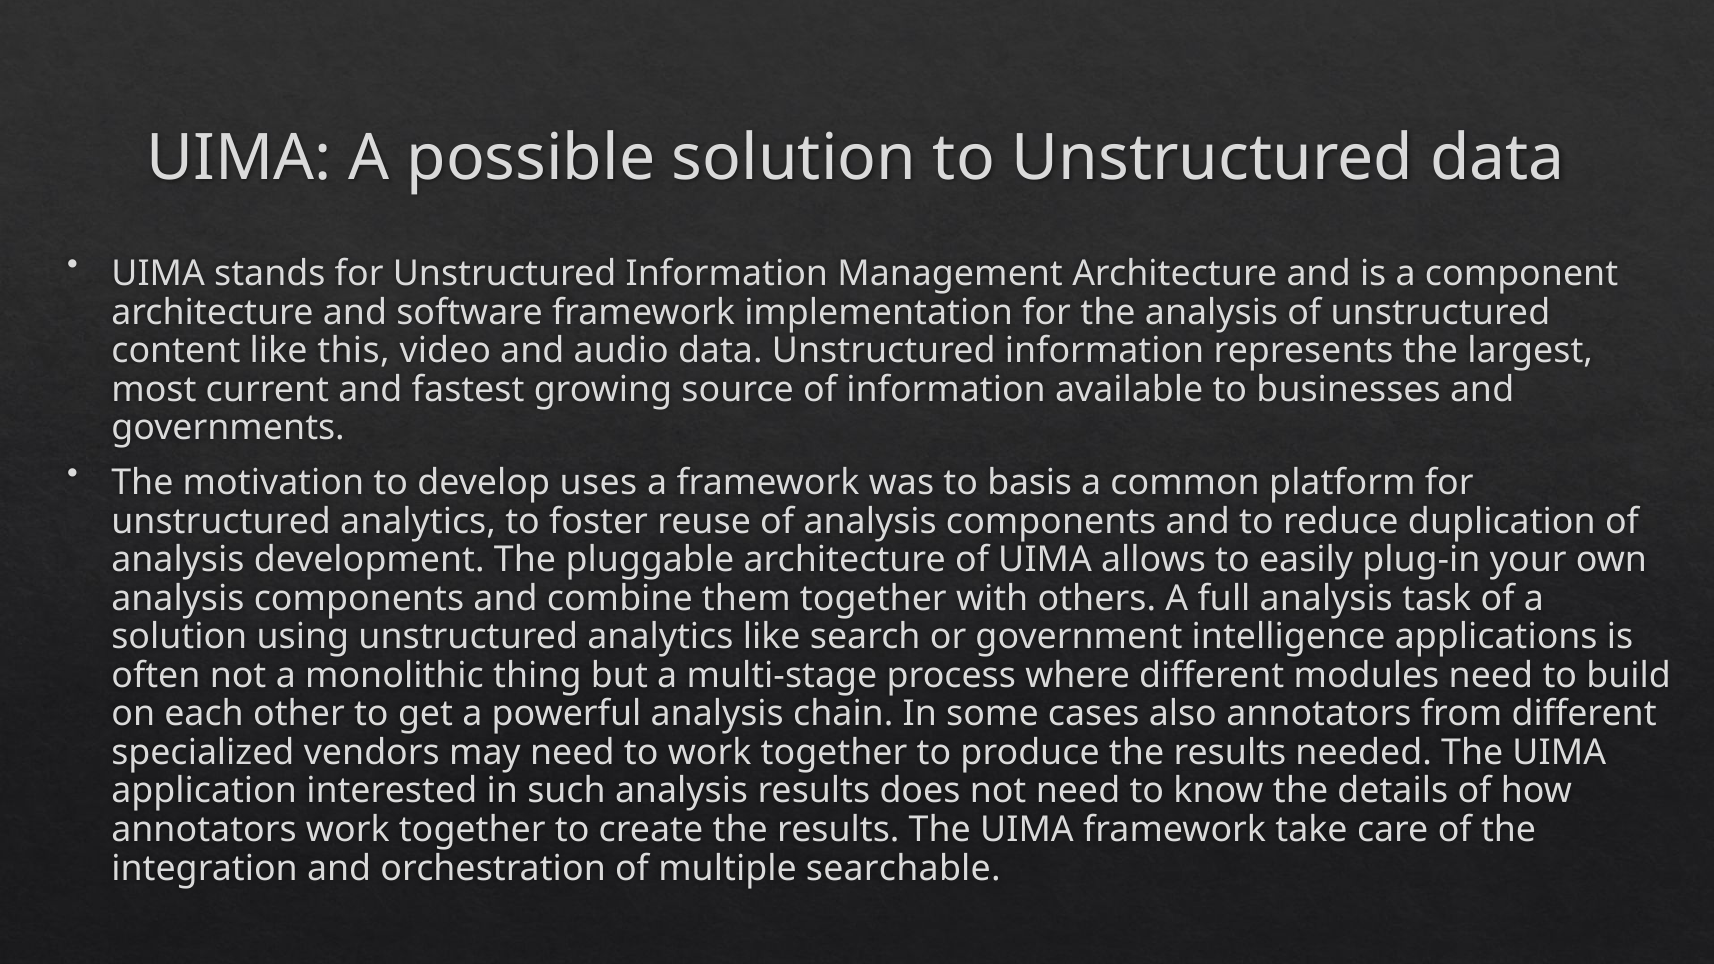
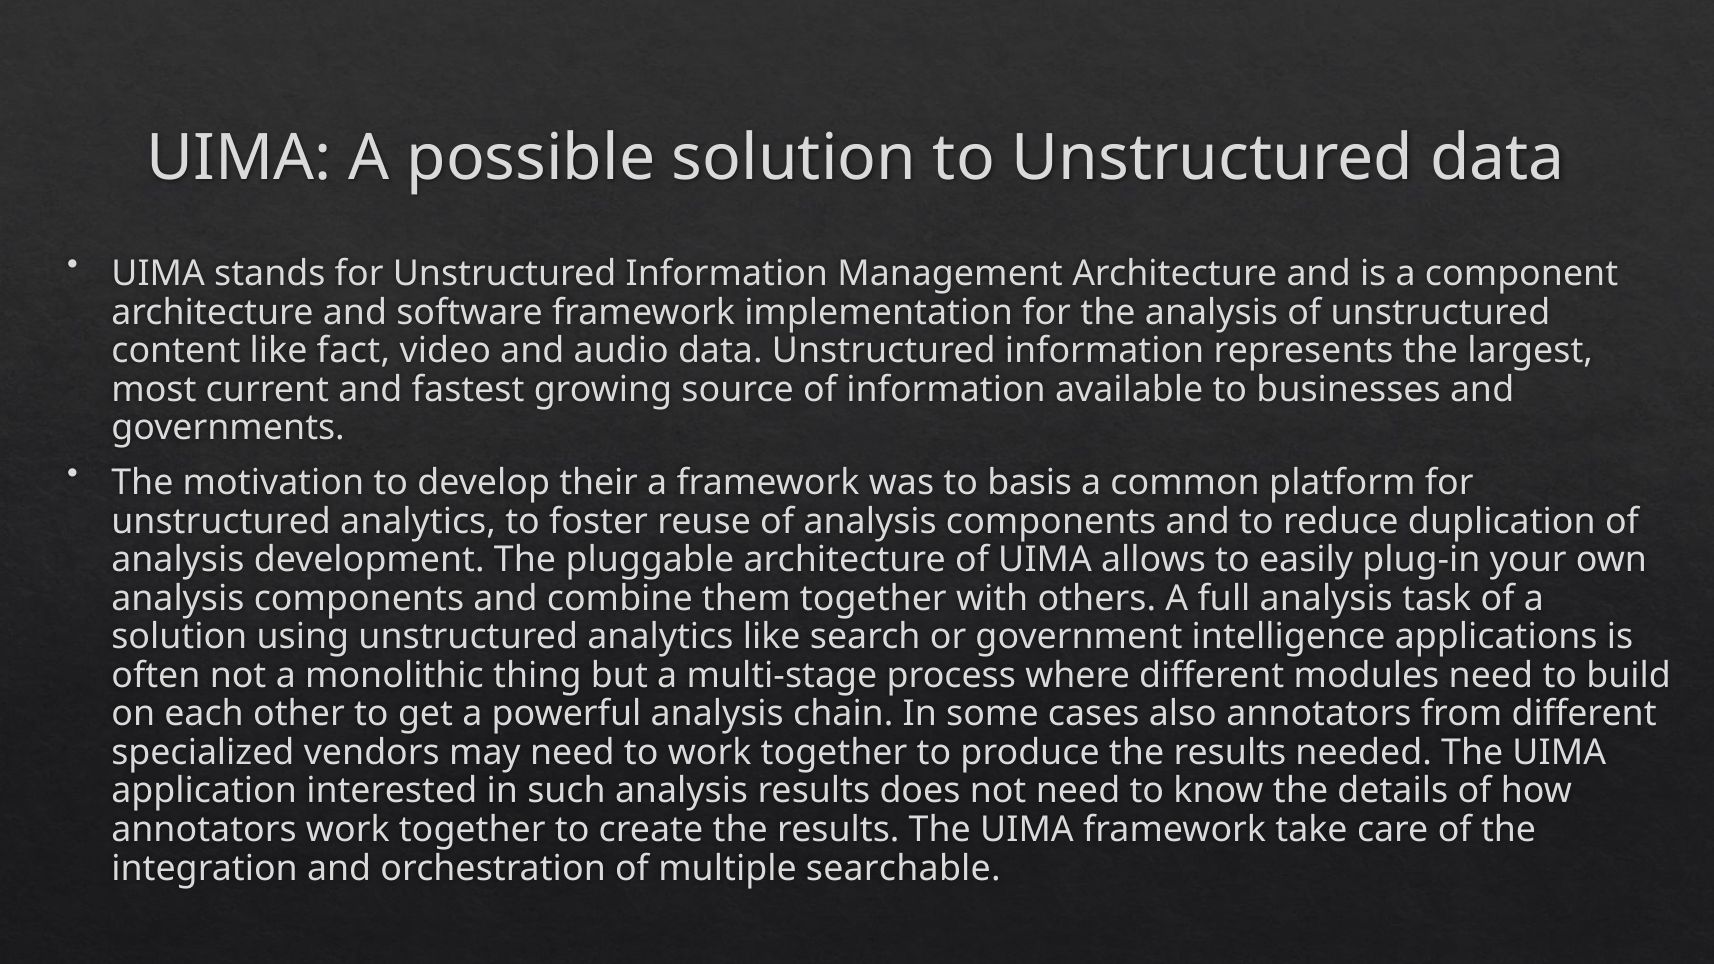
this: this -> fact
uses: uses -> their
